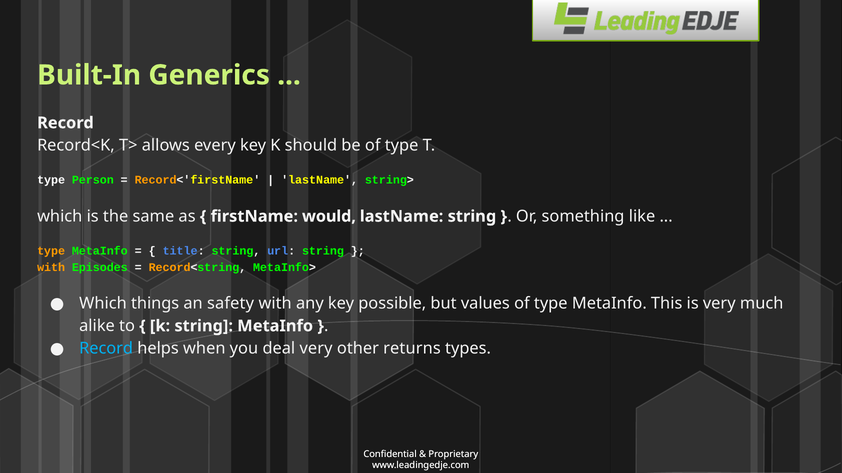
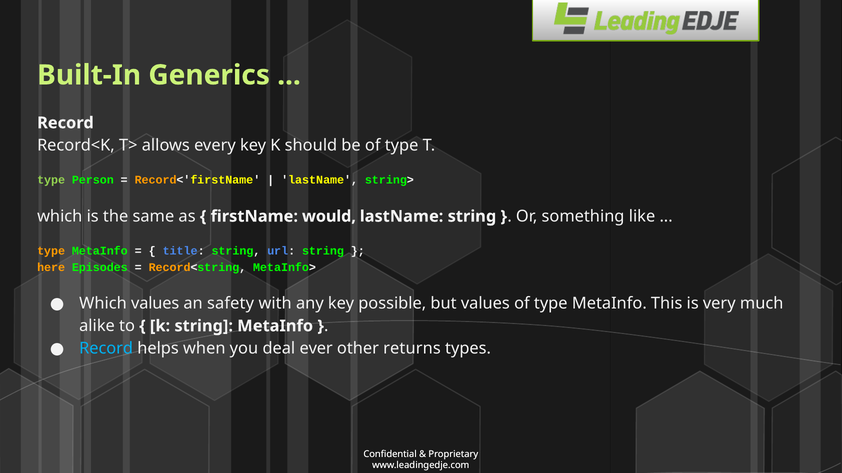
type at (51, 180) colour: white -> light green
with at (51, 268): with -> here
Which things: things -> values
deal very: very -> ever
